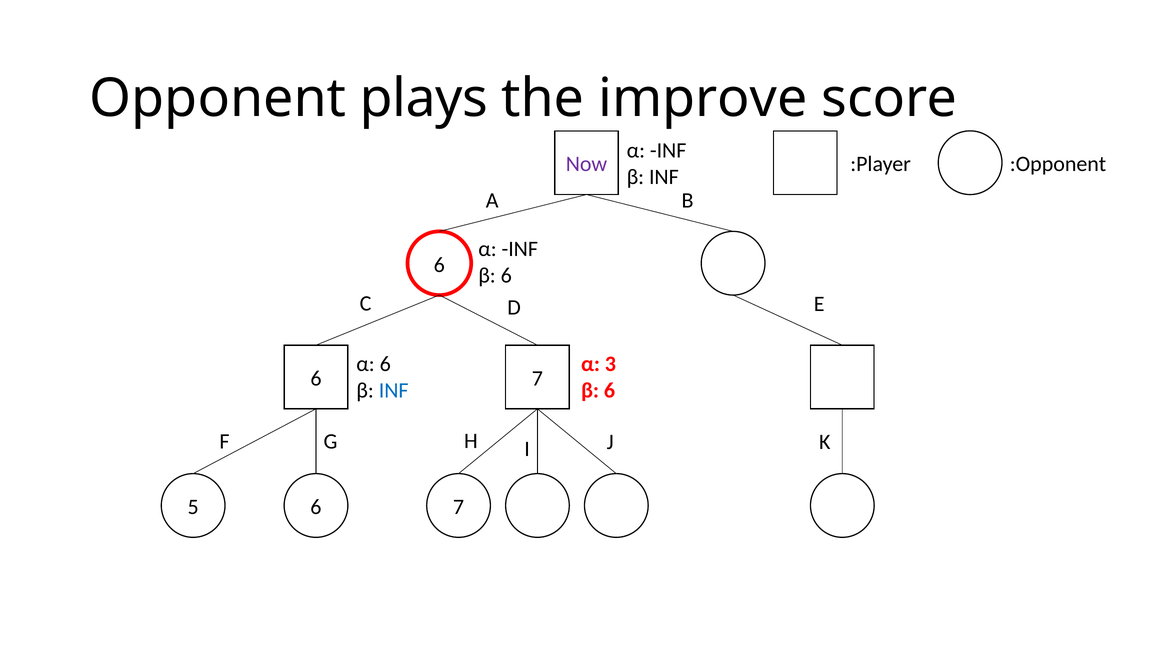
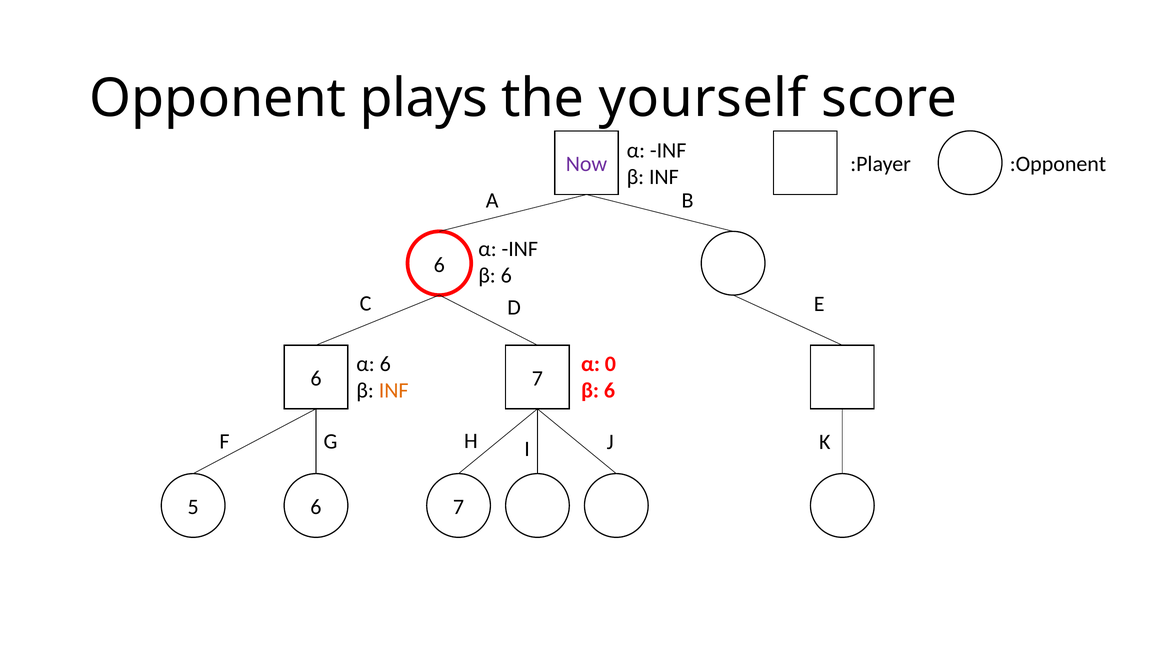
improve: improve -> yourself
3: 3 -> 0
INF at (394, 390) colour: blue -> orange
